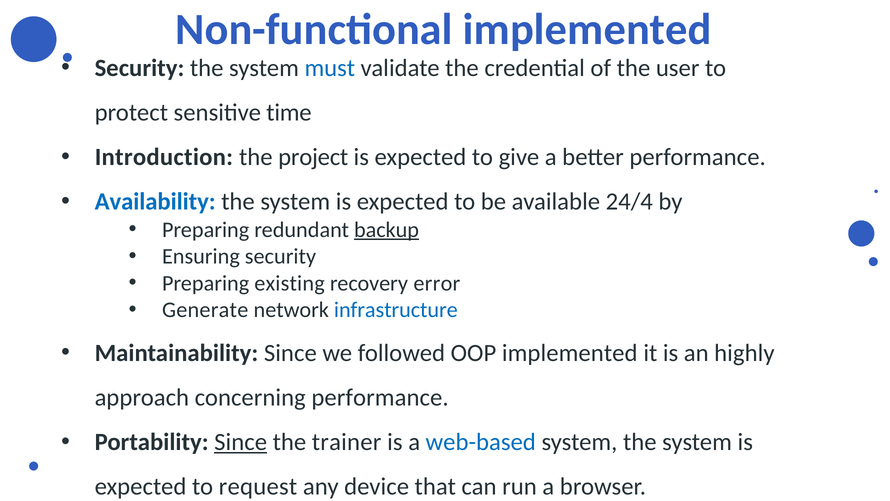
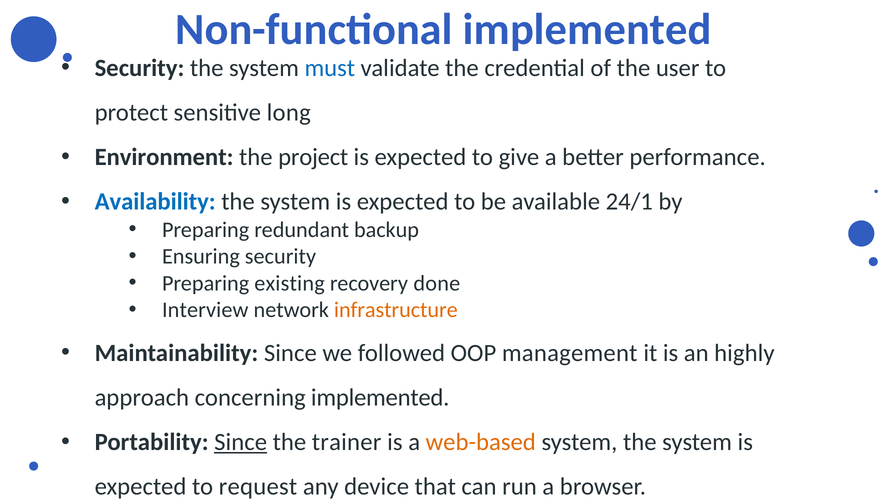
time: time -> long
Introduction: Introduction -> Environment
24/4: 24/4 -> 24/1
backup underline: present -> none
error: error -> done
Generate: Generate -> Interview
infrastructure colour: blue -> orange
OOP implemented: implemented -> management
concerning performance: performance -> implemented
web-based colour: blue -> orange
